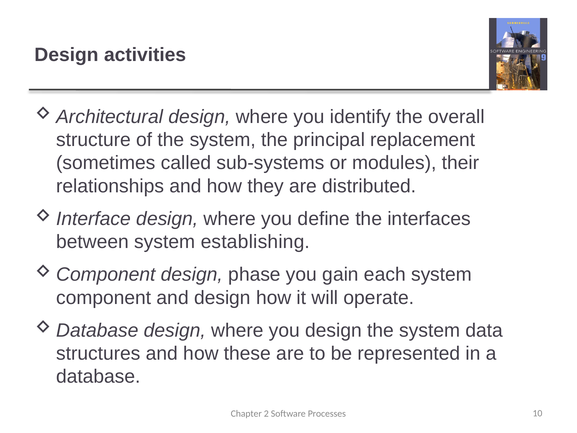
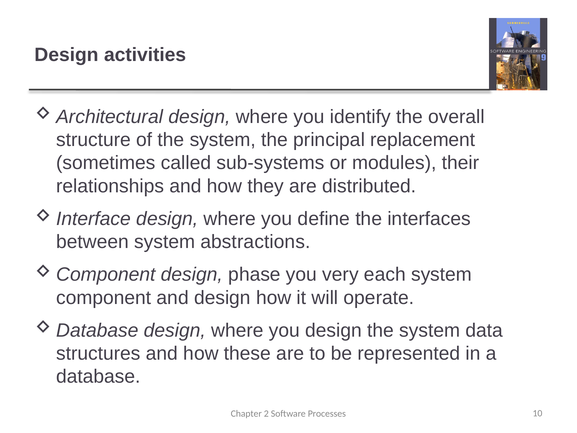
establishing: establishing -> abstractions
gain: gain -> very
